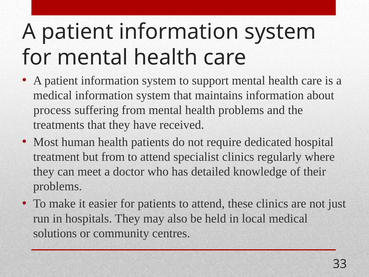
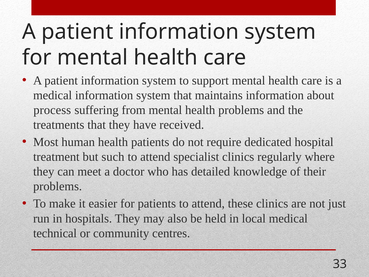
but from: from -> such
solutions: solutions -> technical
